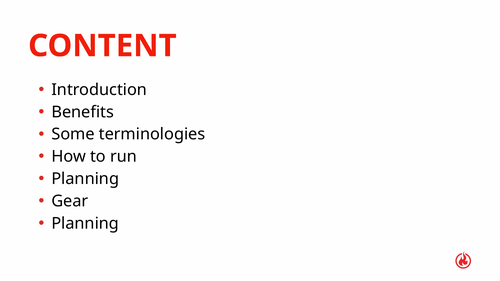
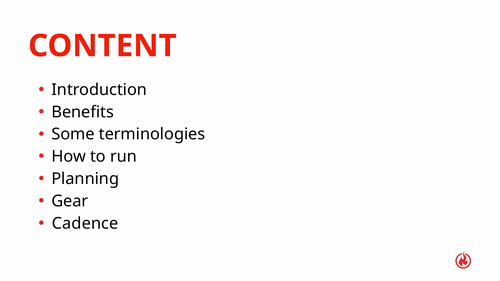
Planning at (85, 224): Planning -> Cadence
